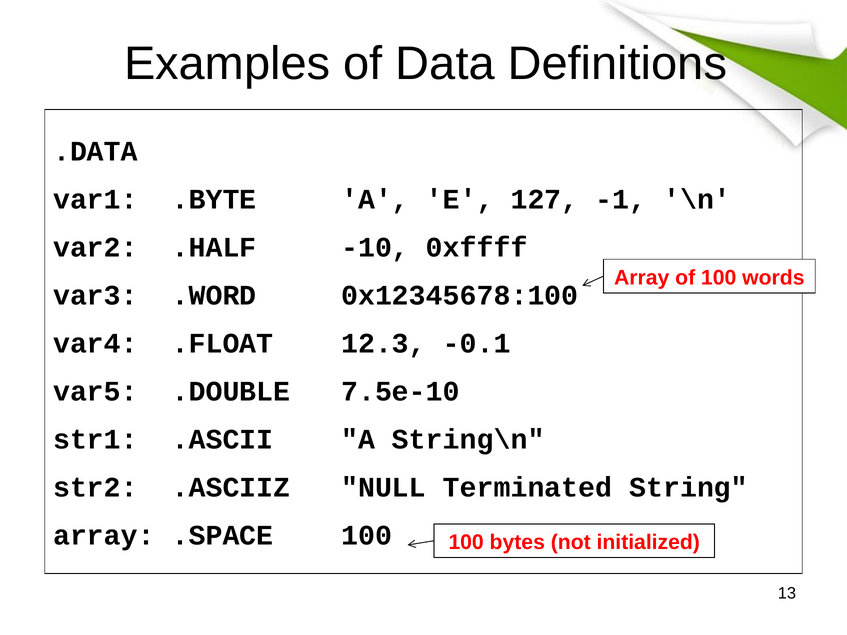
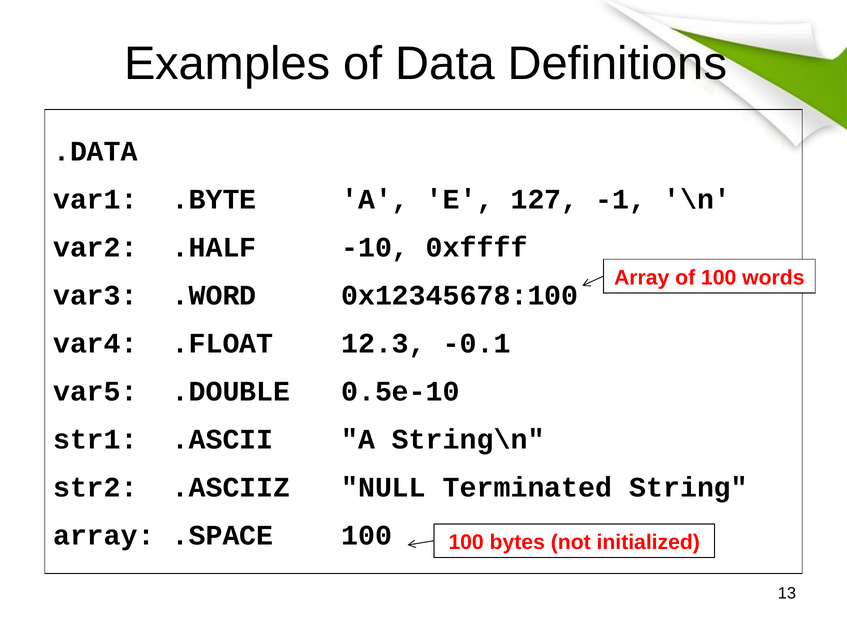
7.5e-10: 7.5e-10 -> 0.5e-10
